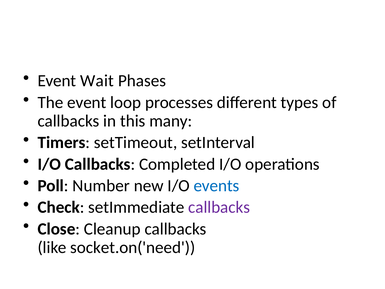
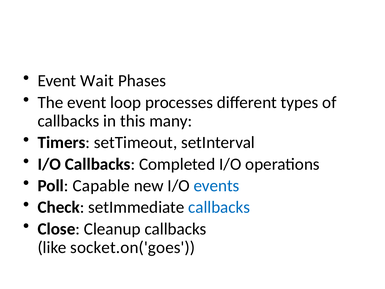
Number: Number -> Capable
callbacks at (219, 207) colour: purple -> blue
socket.on('need: socket.on('need -> socket.on('goes
